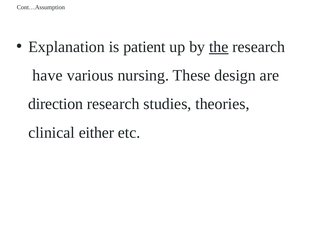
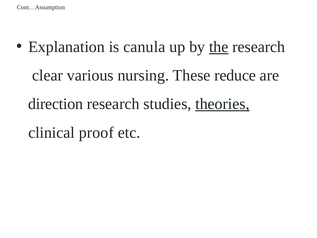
patient: patient -> canula
have: have -> clear
design: design -> reduce
theories underline: none -> present
either: either -> proof
